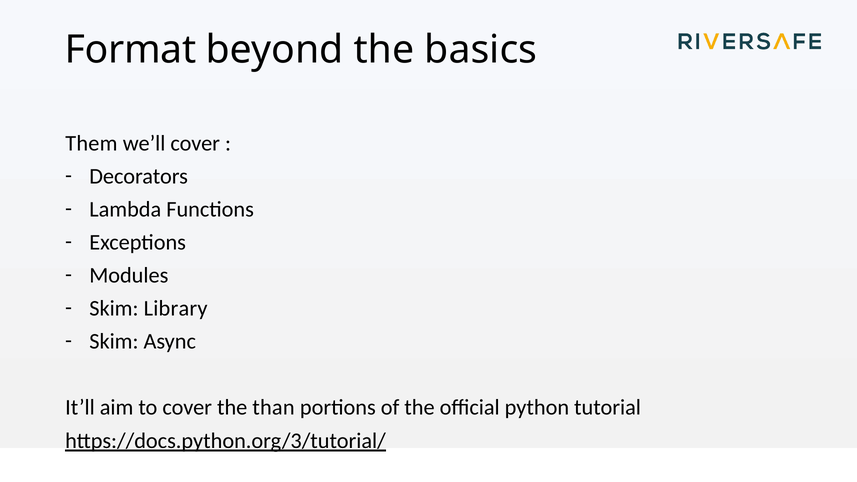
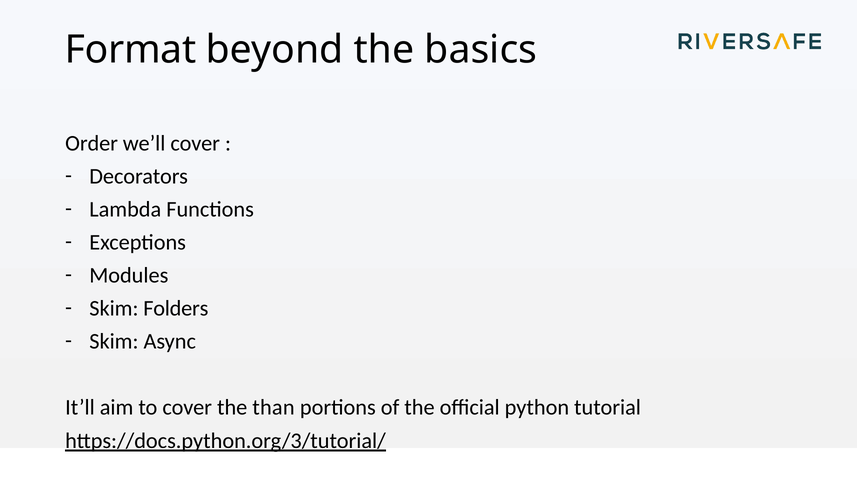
Them: Them -> Order
Library: Library -> Folders
